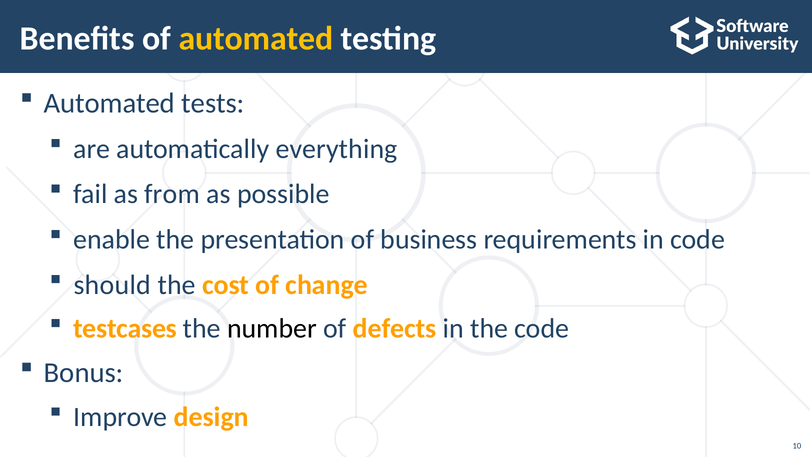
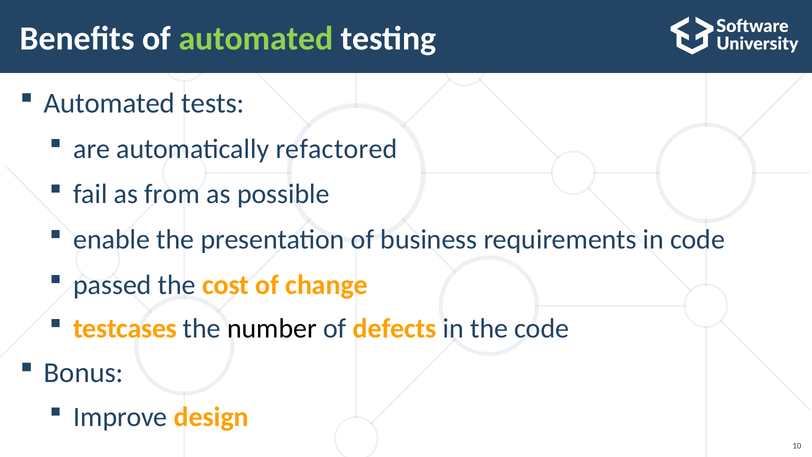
automated at (256, 38) colour: yellow -> light green
everything: everything -> refactored
should: should -> passed
